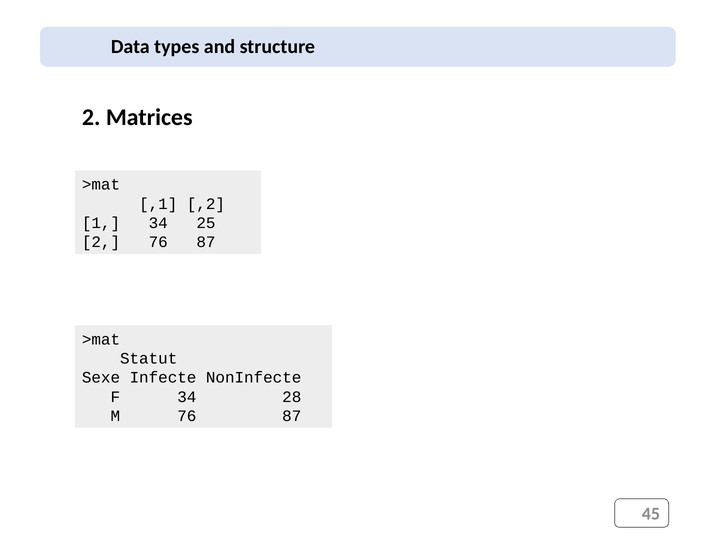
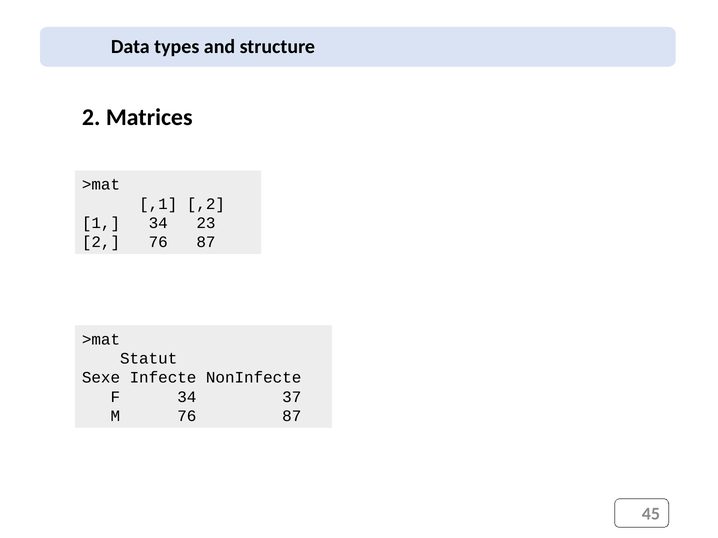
25: 25 -> 23
28: 28 -> 37
